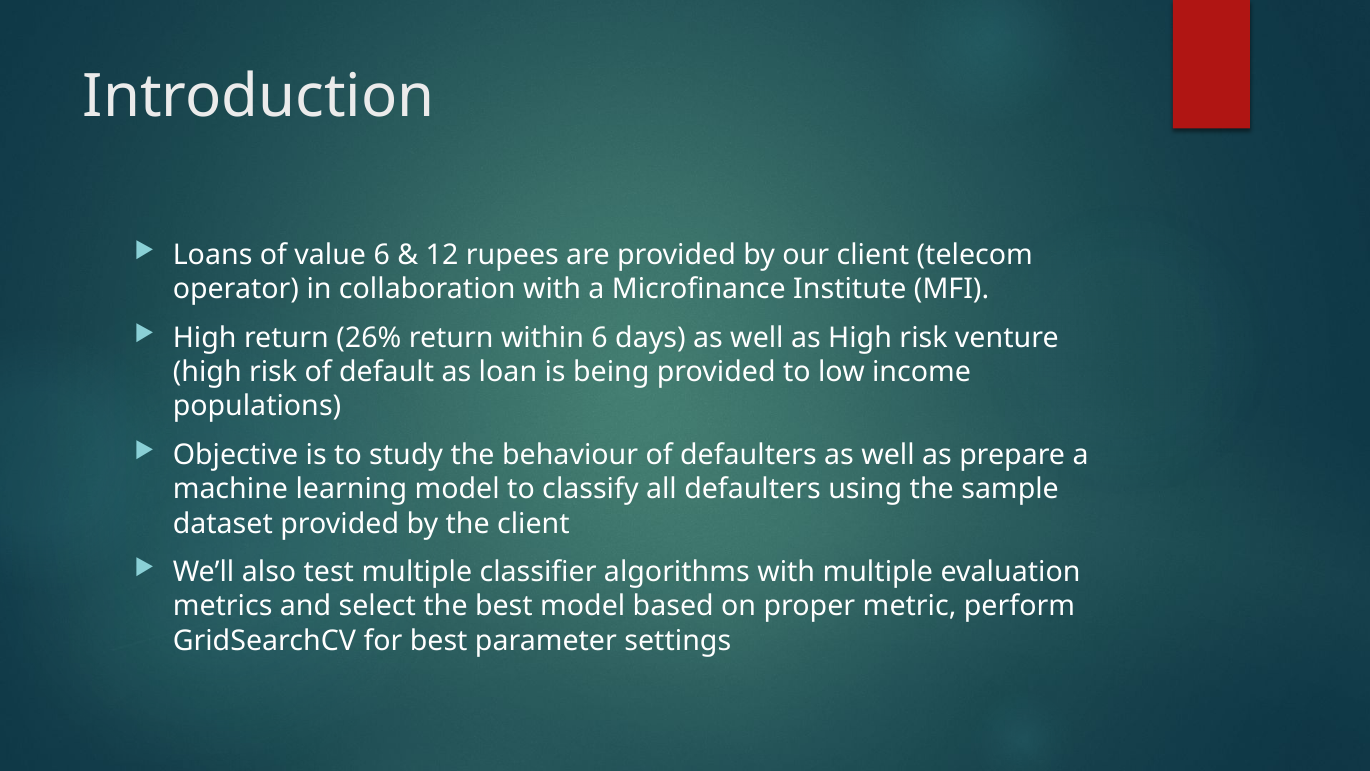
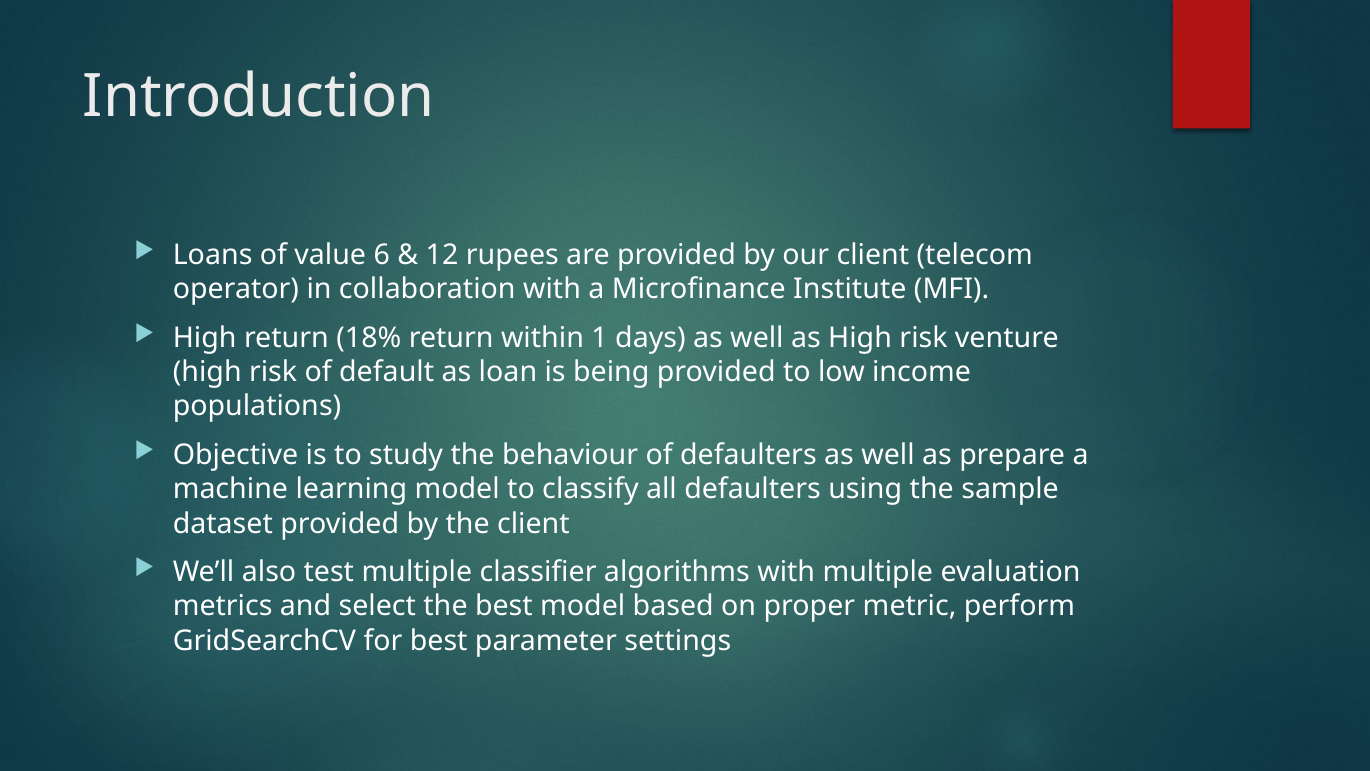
26%: 26% -> 18%
within 6: 6 -> 1
